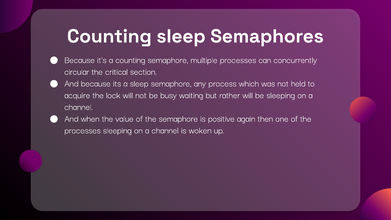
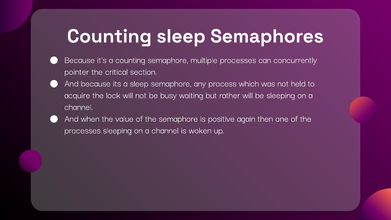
circular: circular -> pointer
